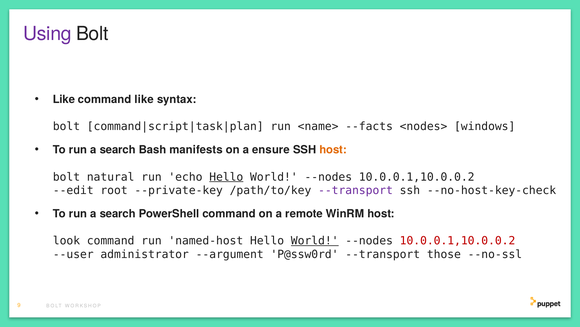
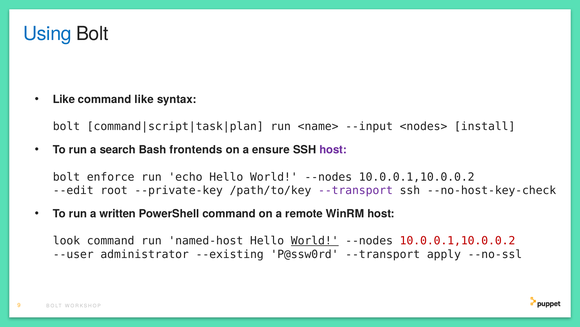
Using colour: purple -> blue
--facts: --facts -> --input
windows: windows -> install
manifests: manifests -> frontends
host at (333, 149) colour: orange -> purple
natural: natural -> enforce
Hello at (226, 177) underline: present -> none
search at (118, 213): search -> written
--argument: --argument -> --existing
those: those -> apply
